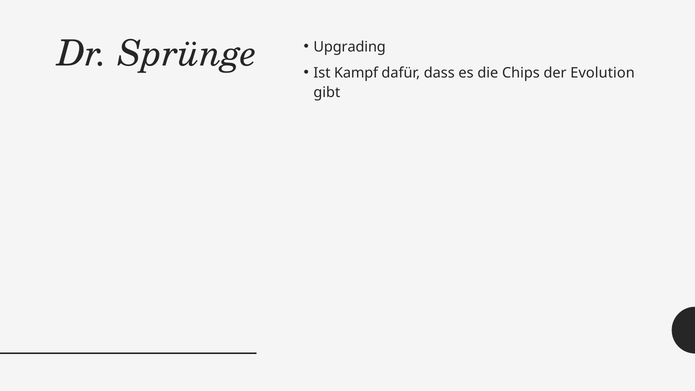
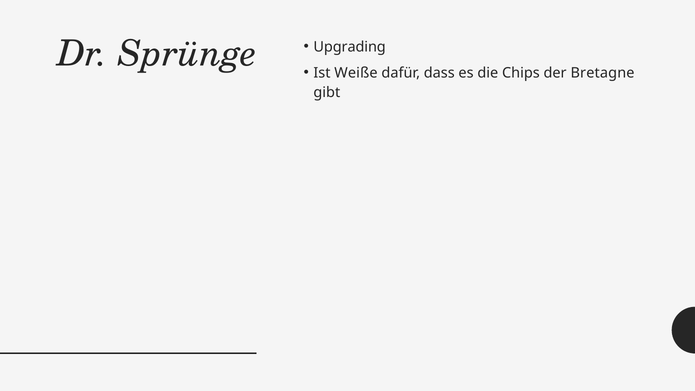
Kampf: Kampf -> Weiße
Evolution: Evolution -> Bretagne
